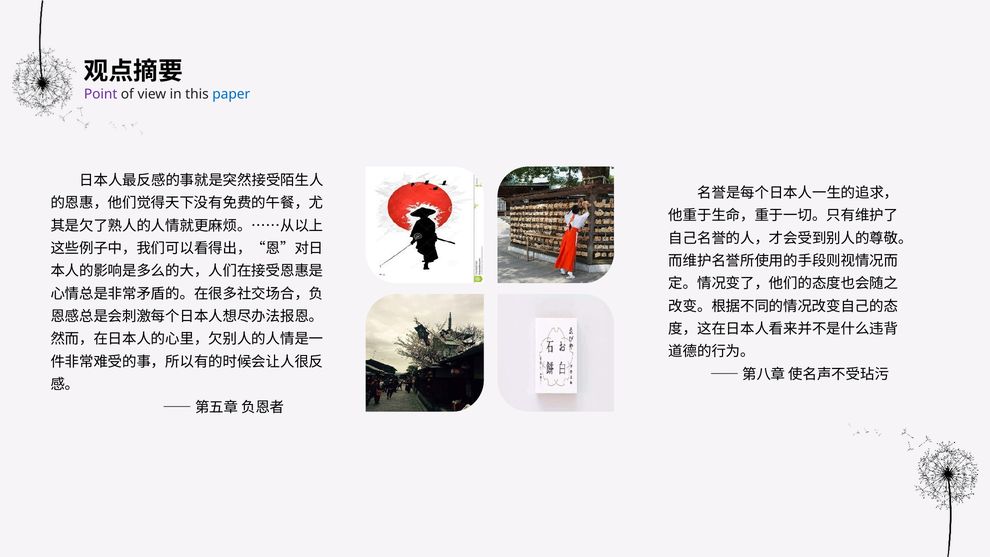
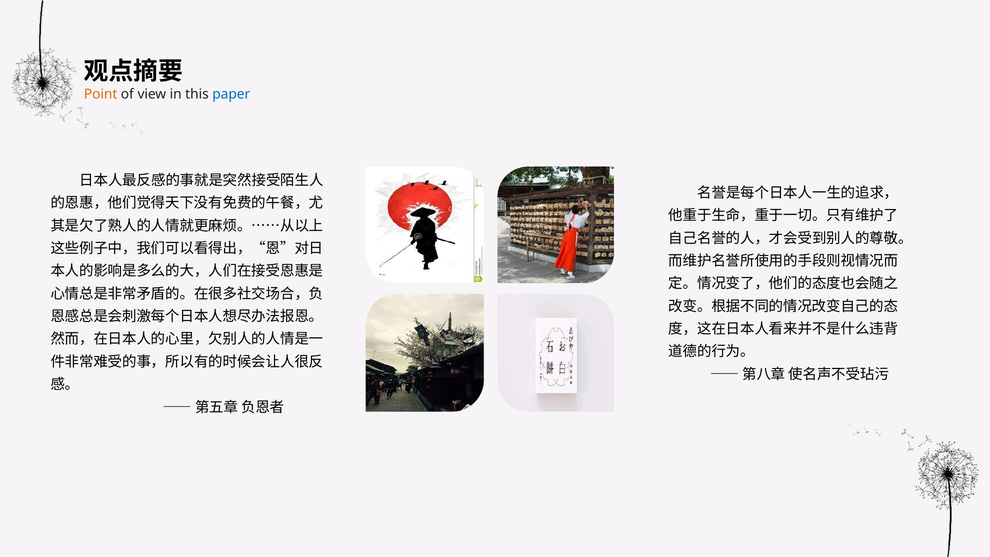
Point colour: purple -> orange
